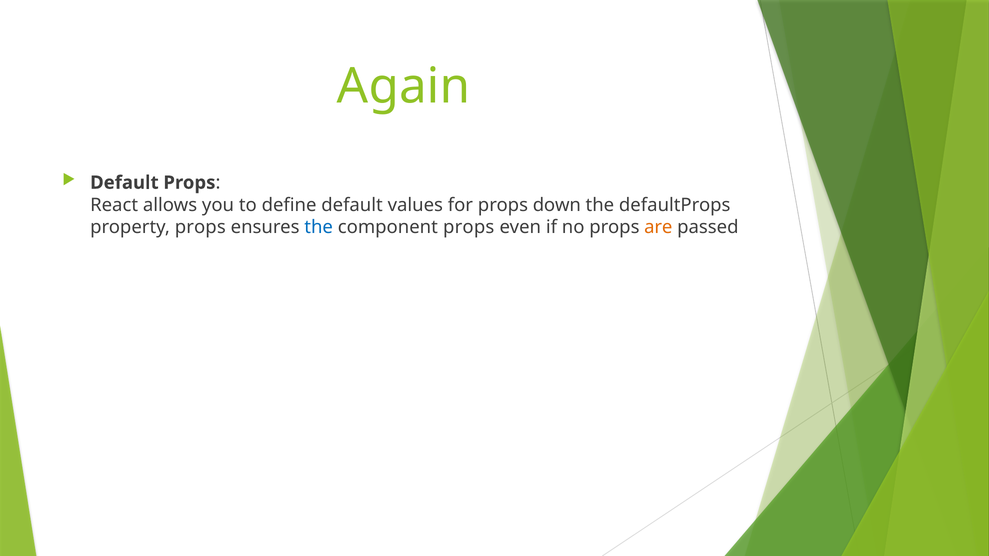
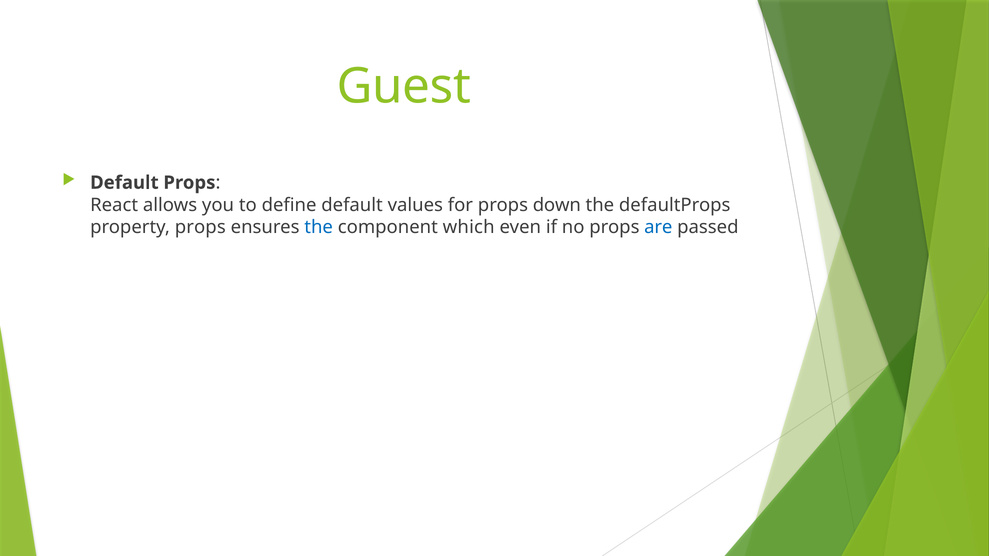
Again: Again -> Guest
component props: props -> which
are colour: orange -> blue
